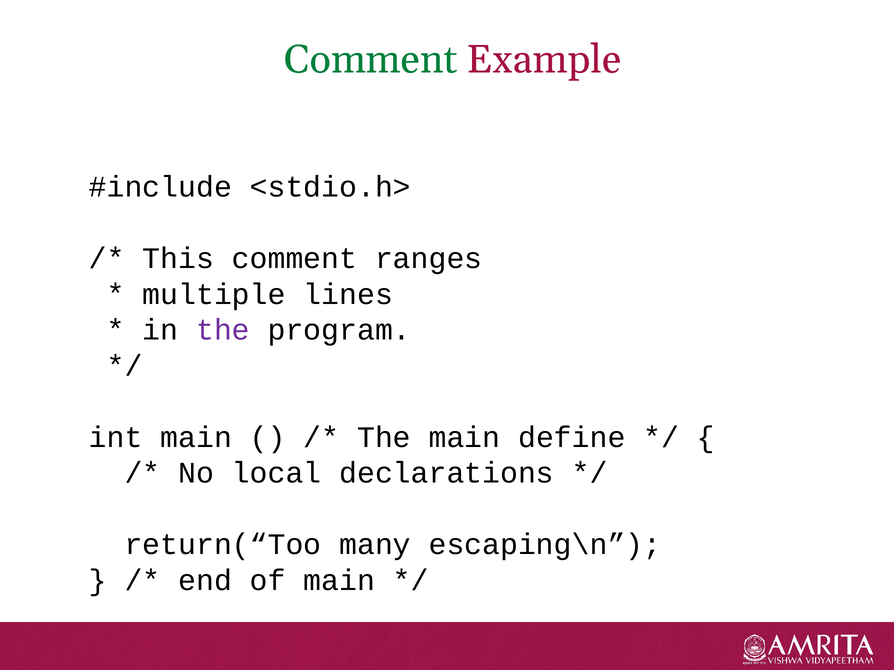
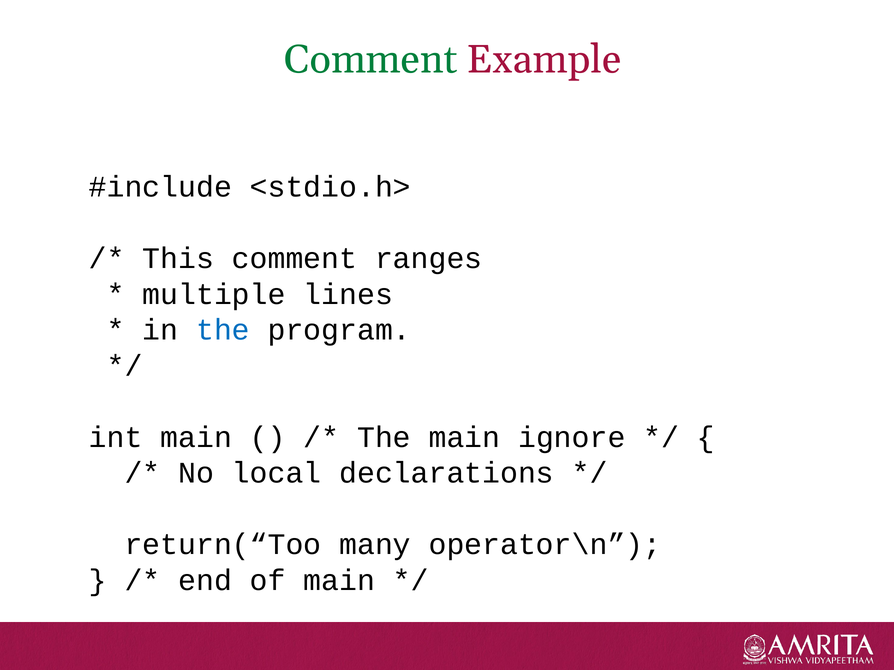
the at (223, 330) colour: purple -> blue
define: define -> ignore
escaping\n: escaping\n -> operator\n
